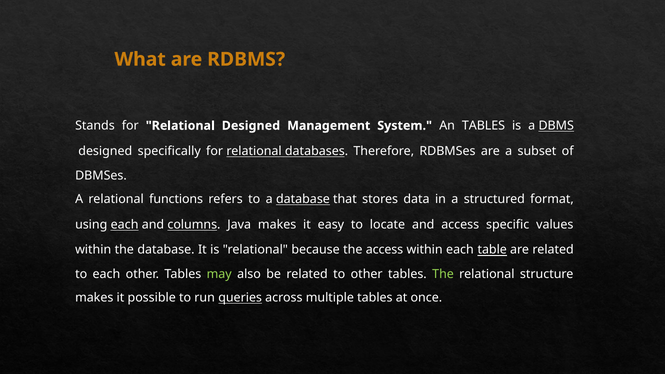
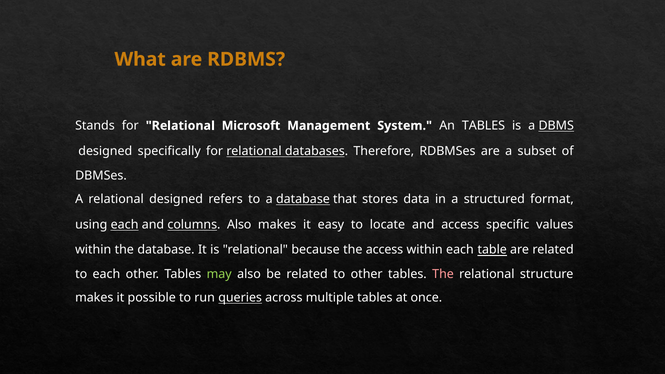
Relational Designed: Designed -> Microsoft
relational functions: functions -> designed
columns Java: Java -> Also
The at (443, 274) colour: light green -> pink
